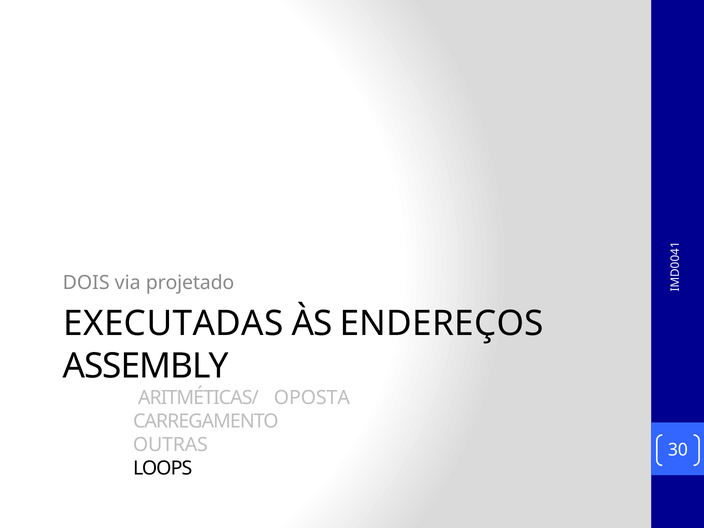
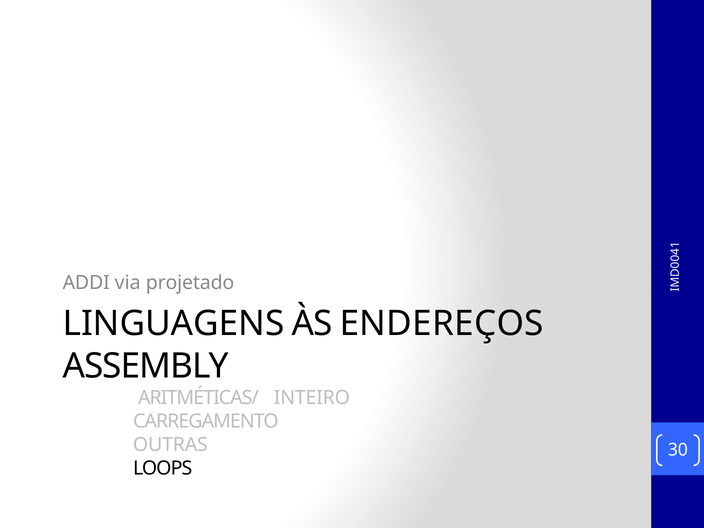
DOIS: DOIS -> ADDI
EXECUTADAS: EXECUTADAS -> LINGUAGENS
OPOSTA: OPOSTA -> INTEIRO
